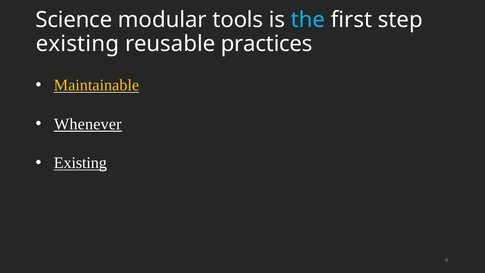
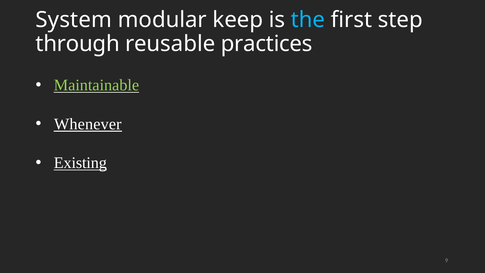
Science: Science -> System
tools: tools -> keep
existing at (77, 44): existing -> through
Maintainable colour: yellow -> light green
